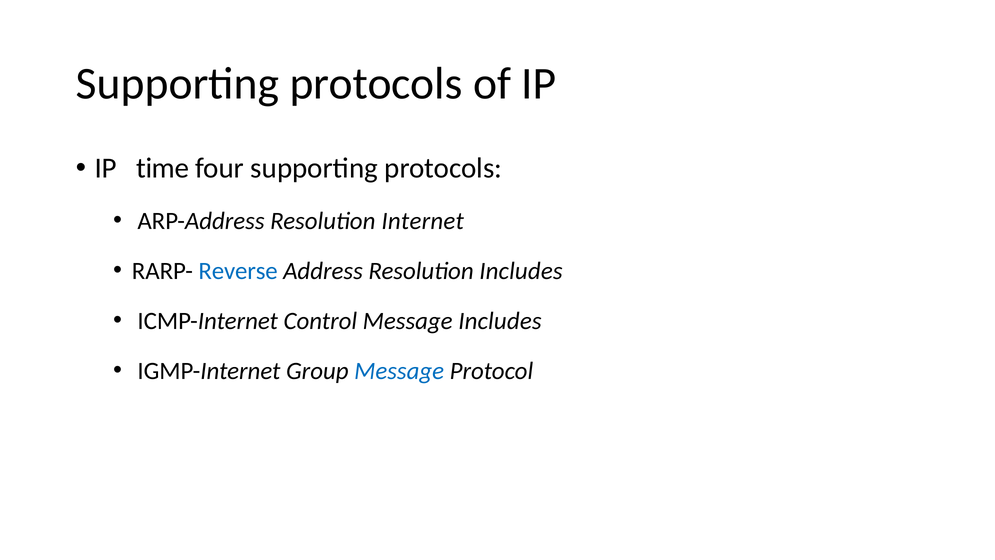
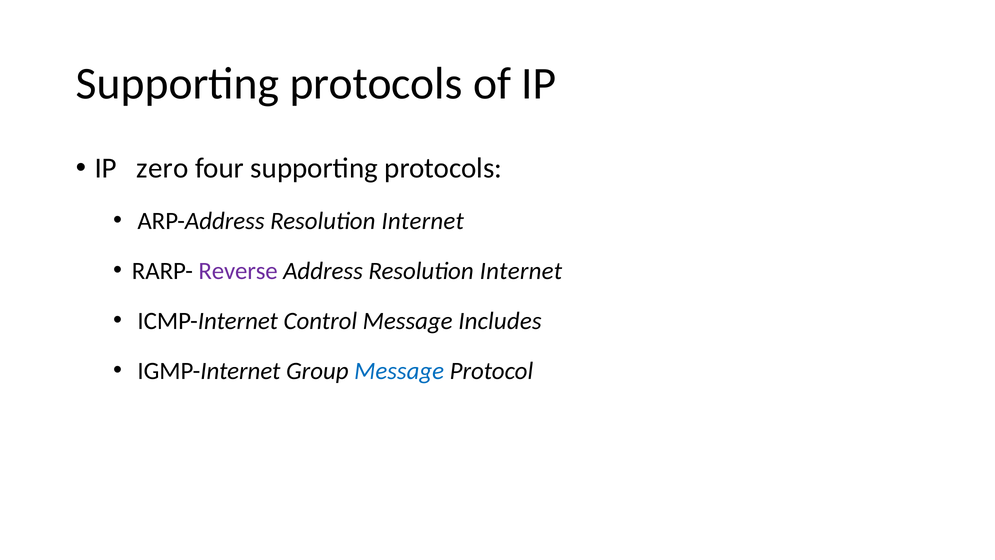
time: time -> zero
Reverse colour: blue -> purple
Address Resolution Includes: Includes -> Internet
